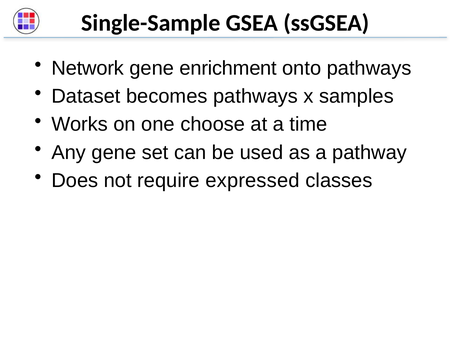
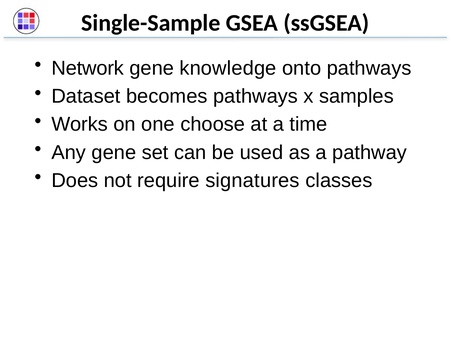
enrichment: enrichment -> knowledge
expressed: expressed -> signatures
